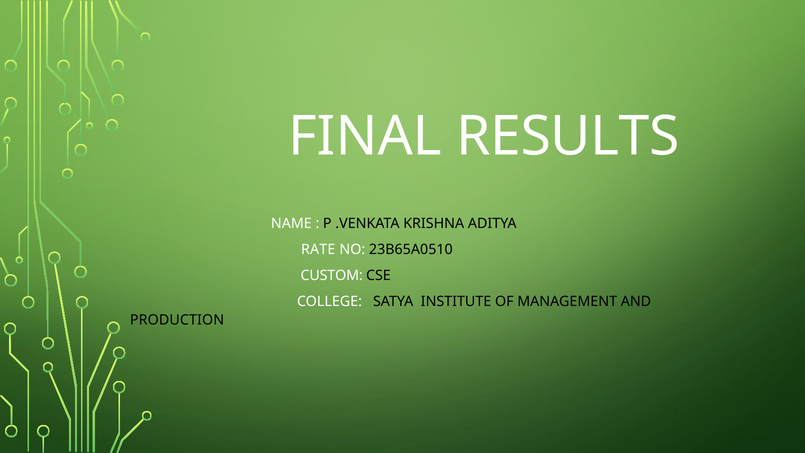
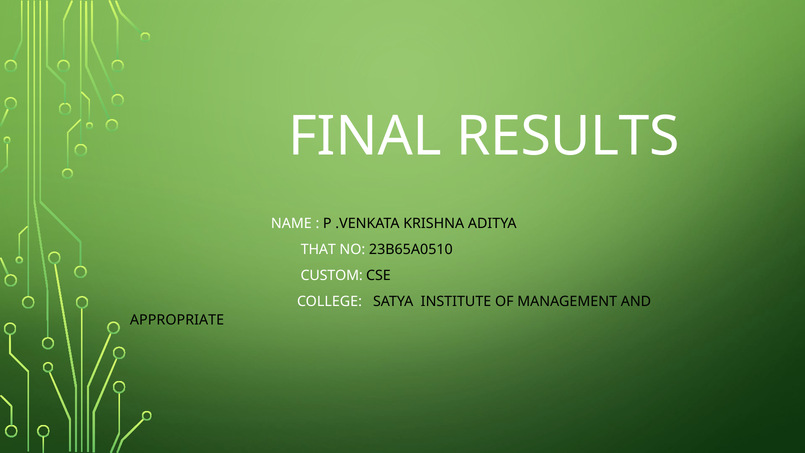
RATE: RATE -> THAT
PRODUCTION: PRODUCTION -> APPROPRIATE
